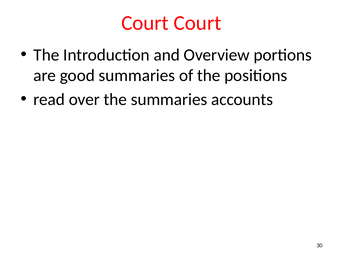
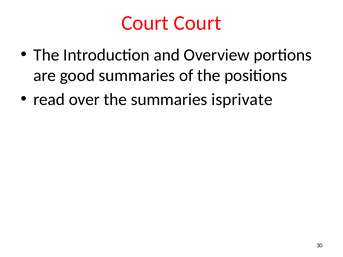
accounts: accounts -> isprivate
